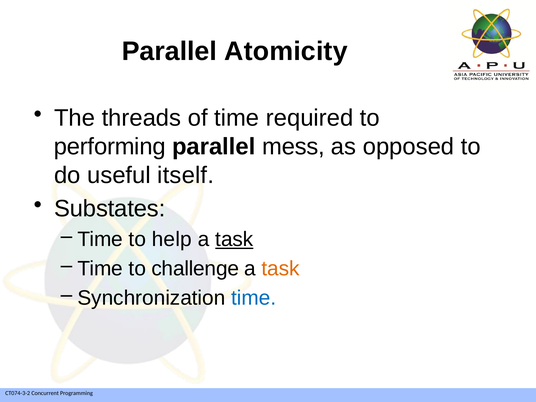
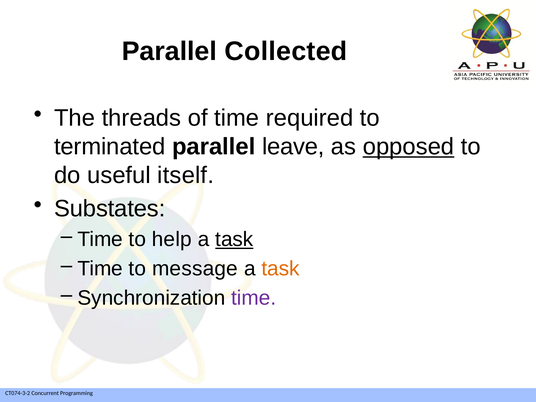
Atomicity: Atomicity -> Collected
performing: performing -> terminated
mess: mess -> leave
opposed underline: none -> present
challenge: challenge -> message
time at (254, 298) colour: blue -> purple
